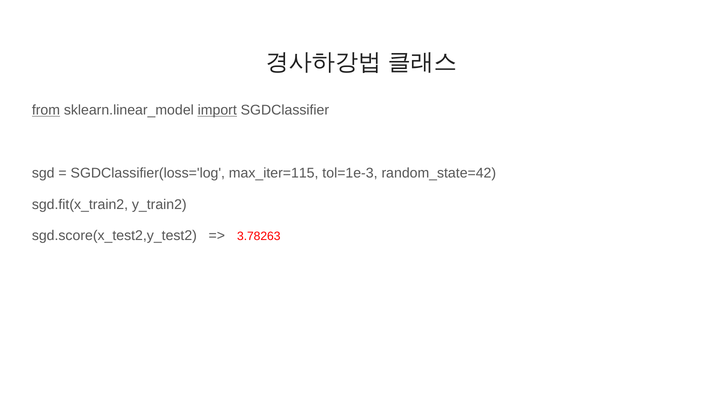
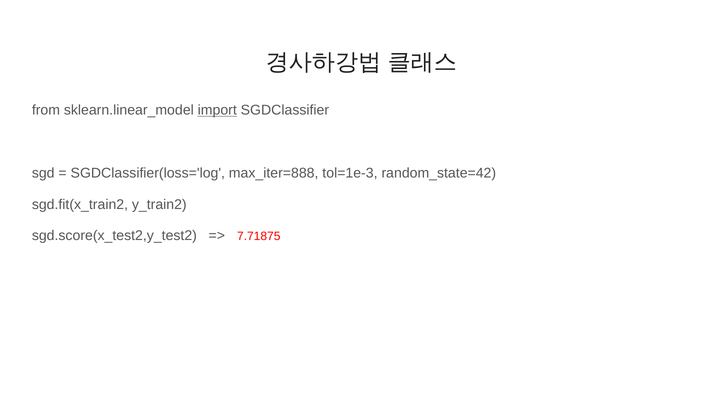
from underline: present -> none
max_iter=115: max_iter=115 -> max_iter=888
3.78263: 3.78263 -> 7.71875
